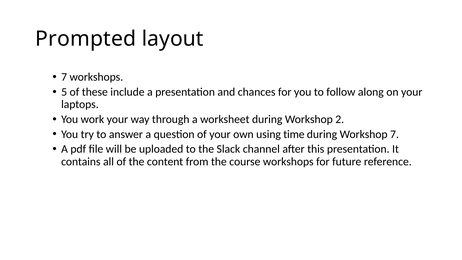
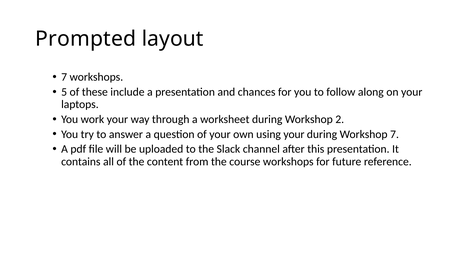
using time: time -> your
